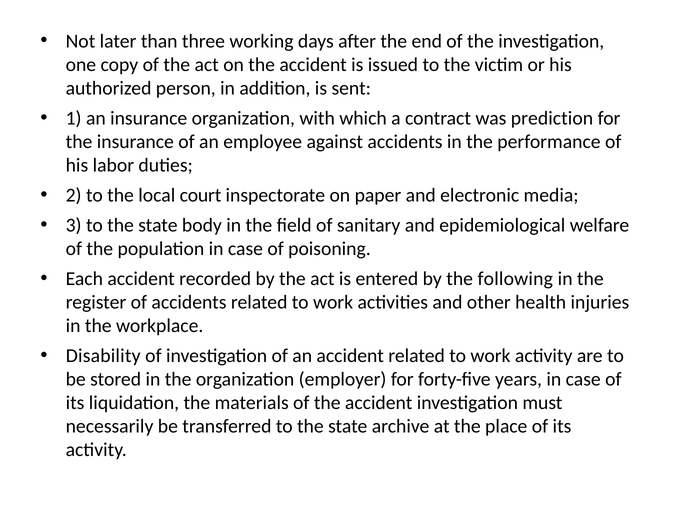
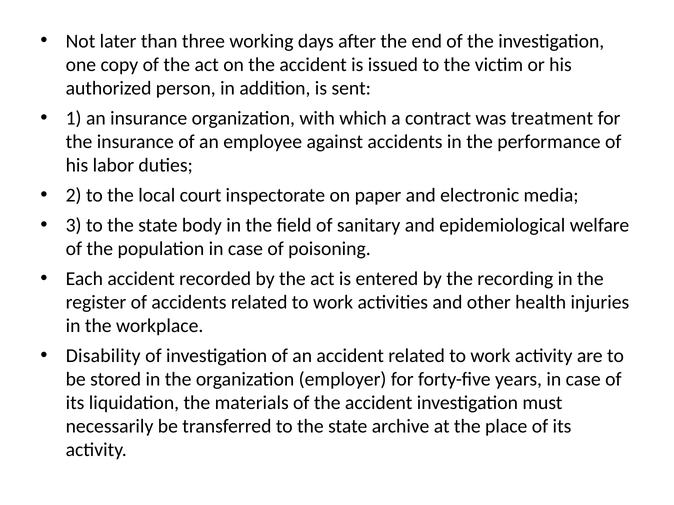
prediction: prediction -> treatment
following: following -> recording
